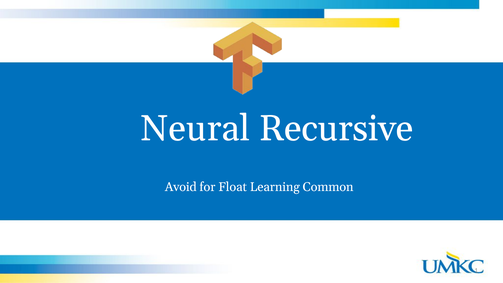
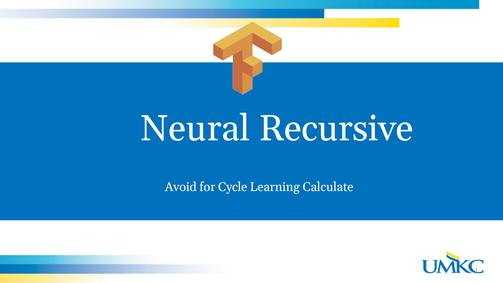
Float: Float -> Cycle
Common: Common -> Calculate
